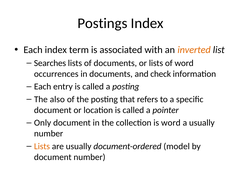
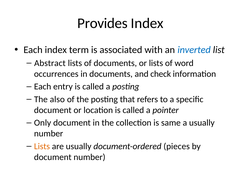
Postings: Postings -> Provides
inverted colour: orange -> blue
Searches: Searches -> Abstract
is word: word -> same
model: model -> pieces
